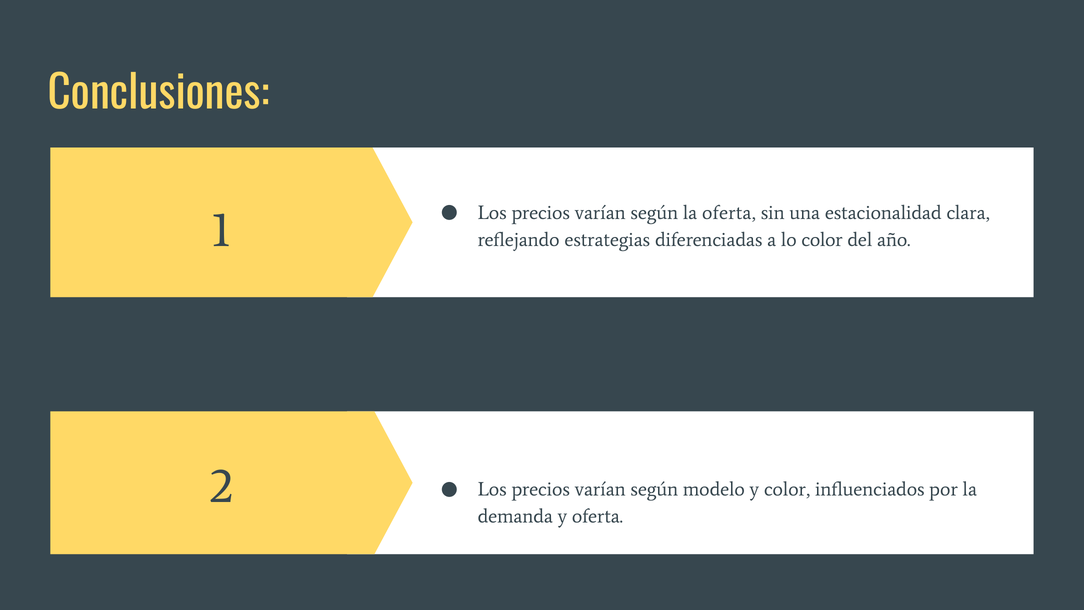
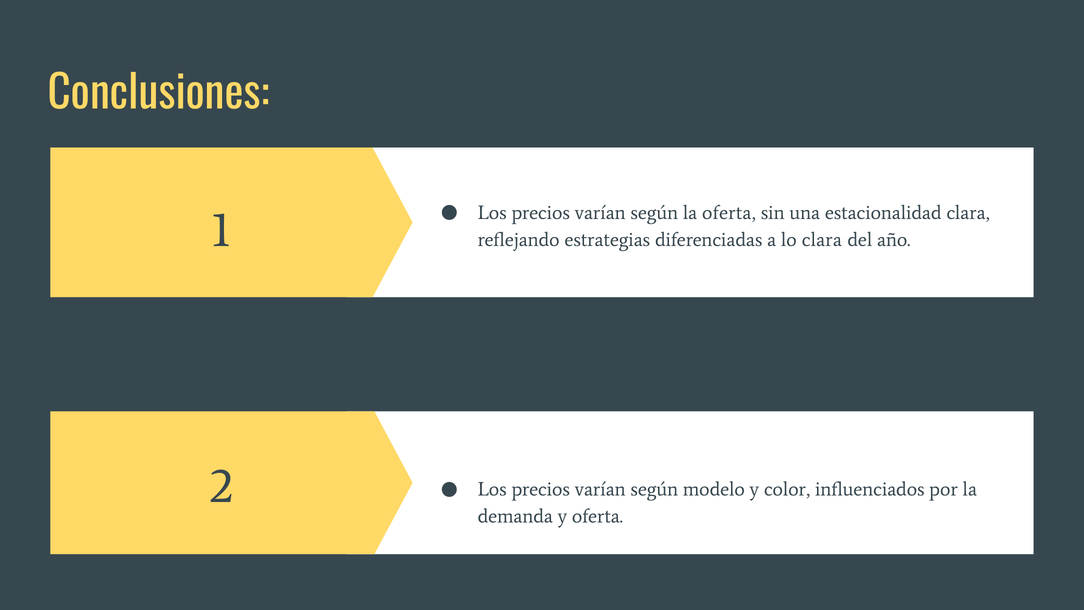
lo color: color -> clara
